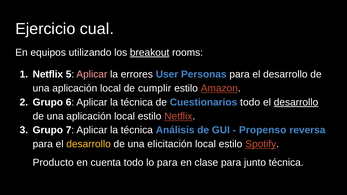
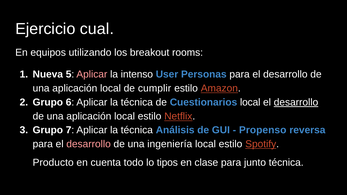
breakout underline: present -> none
Netflix at (48, 74): Netflix -> Nueva
errores: errores -> intenso
Cuestionarios todo: todo -> local
desarrollo at (89, 144) colour: yellow -> pink
elicitación: elicitación -> ingeniería
lo para: para -> tipos
